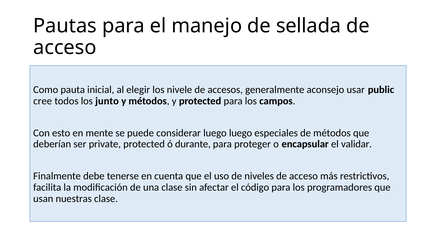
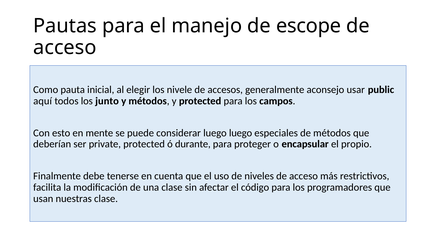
sellada: sellada -> escope
cree: cree -> aquí
validar: validar -> propio
